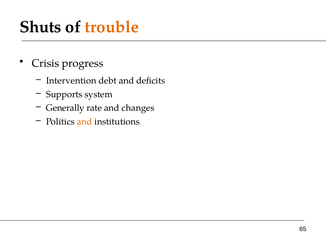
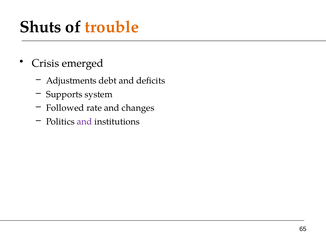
progress: progress -> emerged
Intervention: Intervention -> Adjustments
Generally: Generally -> Followed
and at (85, 121) colour: orange -> purple
